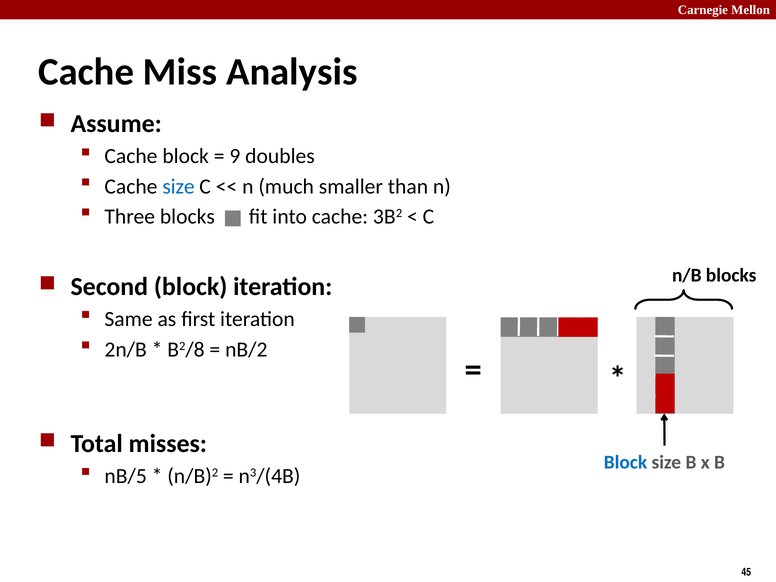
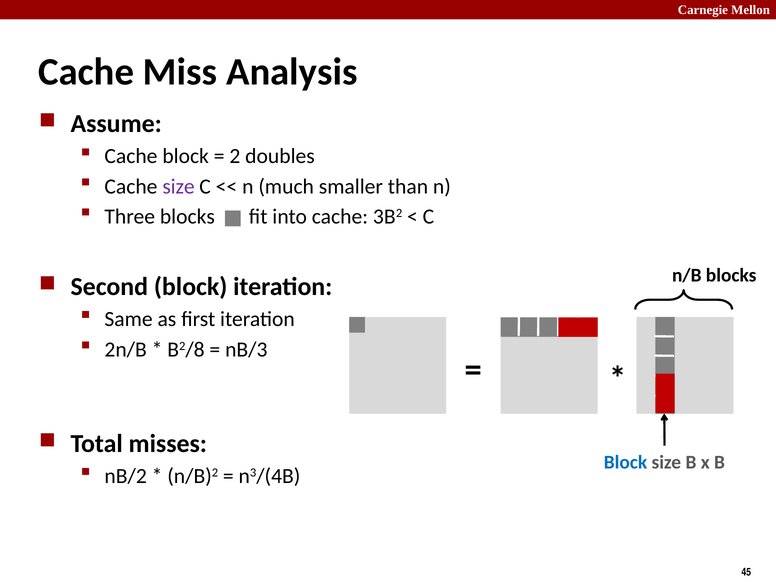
9: 9 -> 2
size at (179, 187) colour: blue -> purple
nB/2: nB/2 -> nB/3
nB/5: nB/5 -> nB/2
